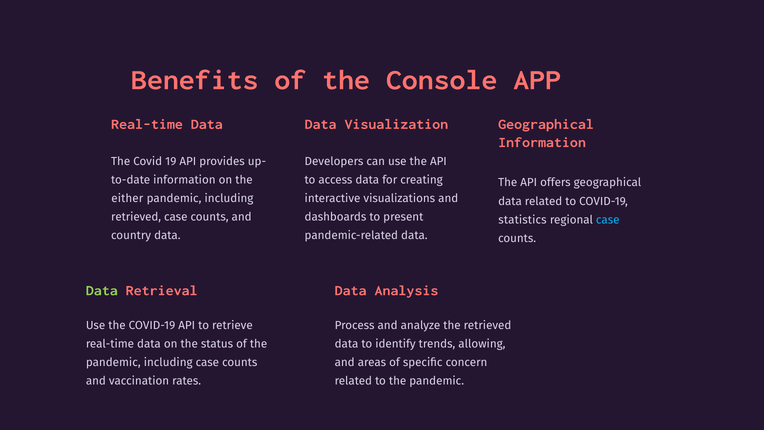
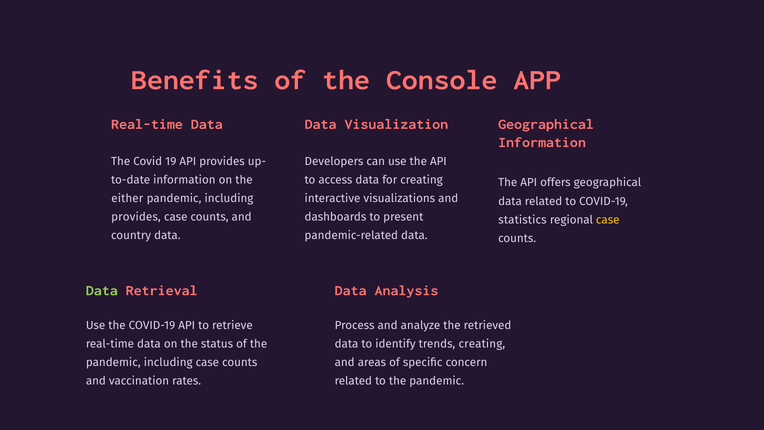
retrieved at (136, 217): retrieved -> provides
case at (608, 220) colour: light blue -> yellow
trends allowing: allowing -> creating
